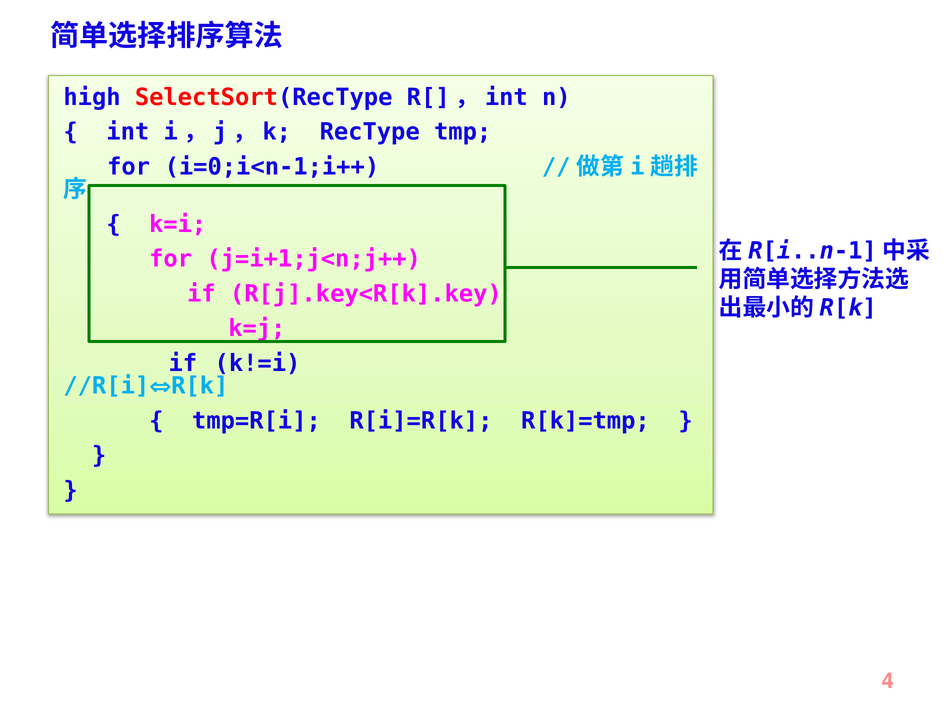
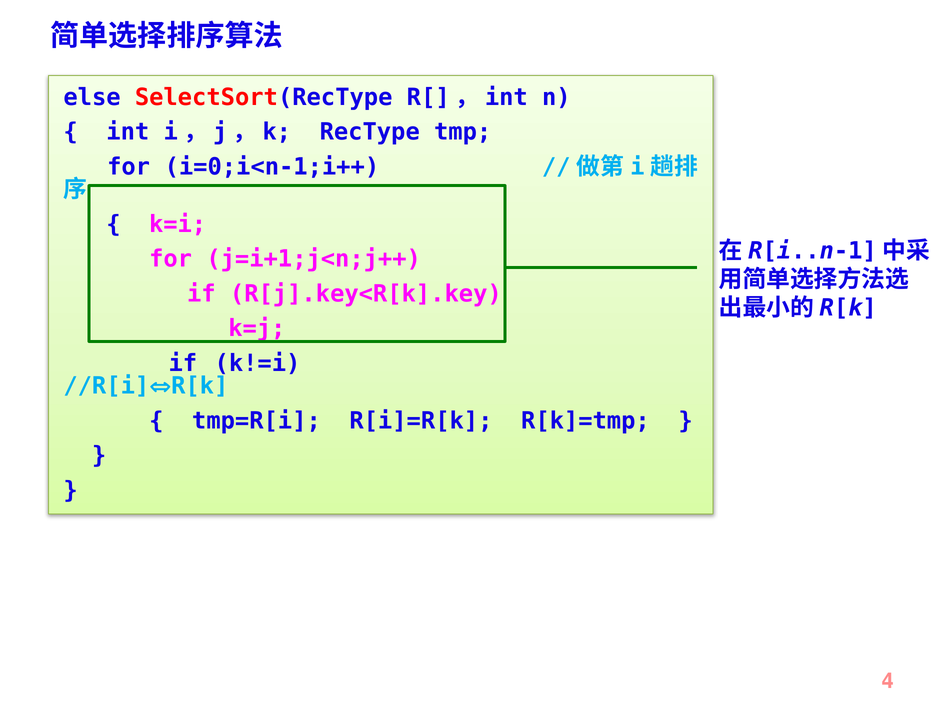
high: high -> else
